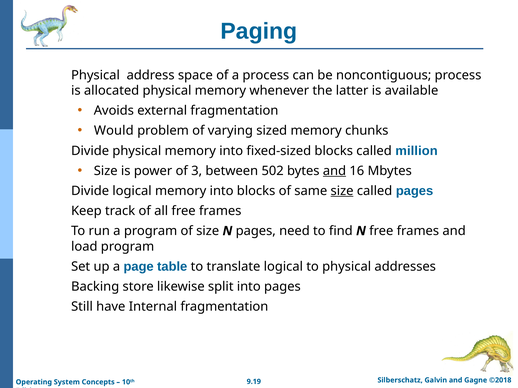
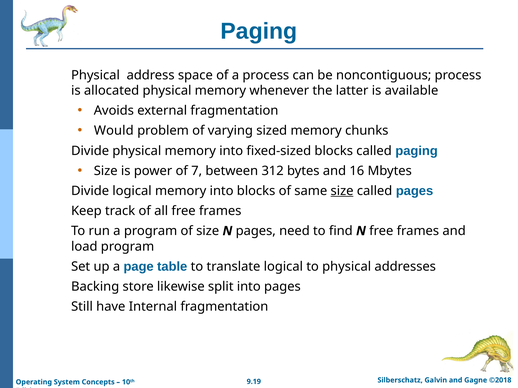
called million: million -> paging
3: 3 -> 7
502: 502 -> 312
and at (334, 171) underline: present -> none
